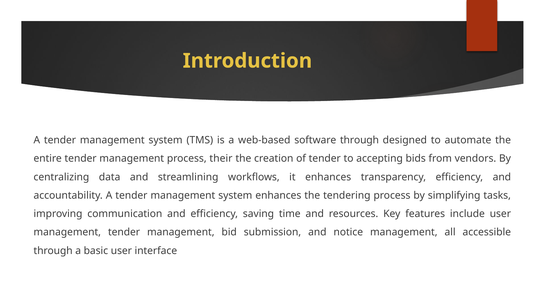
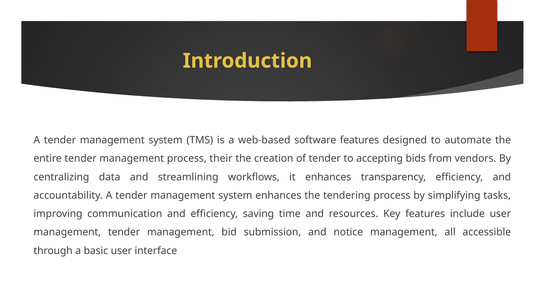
software through: through -> features
